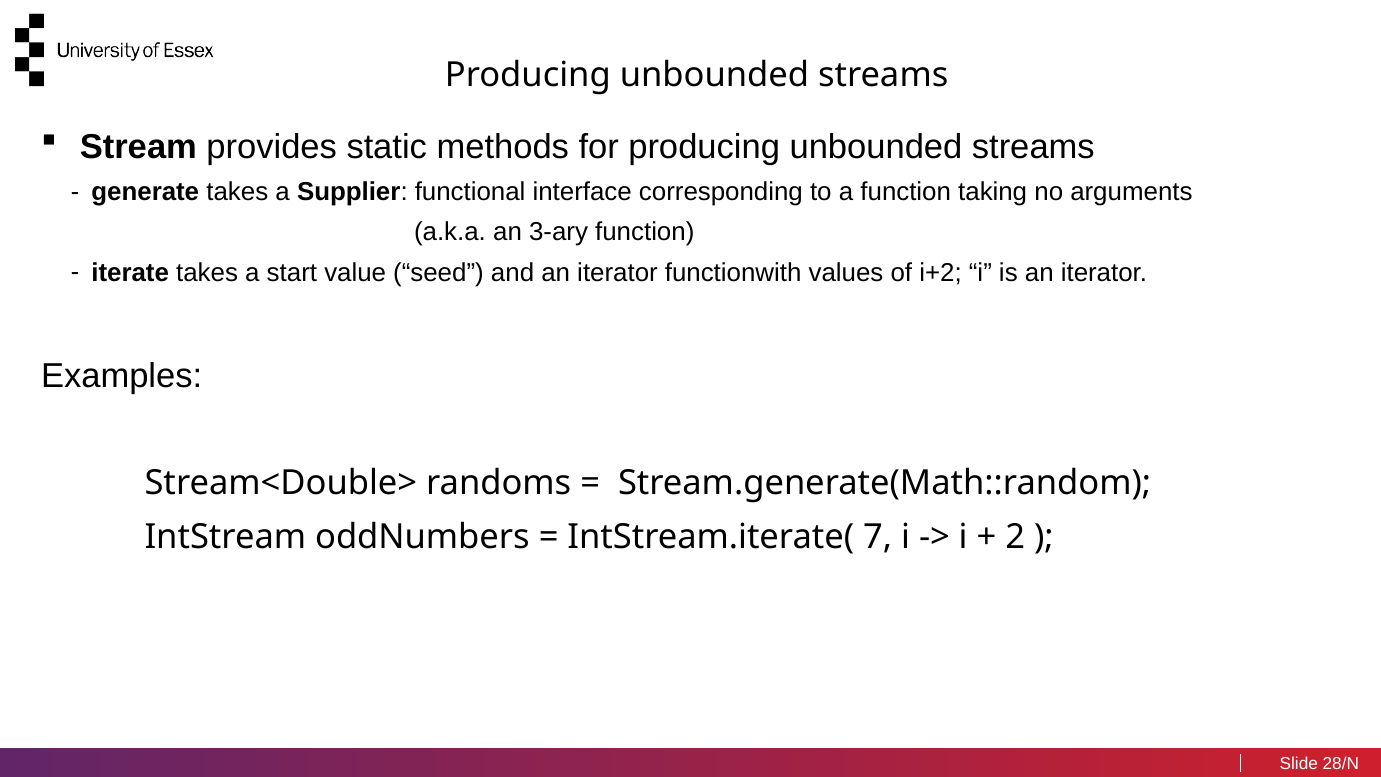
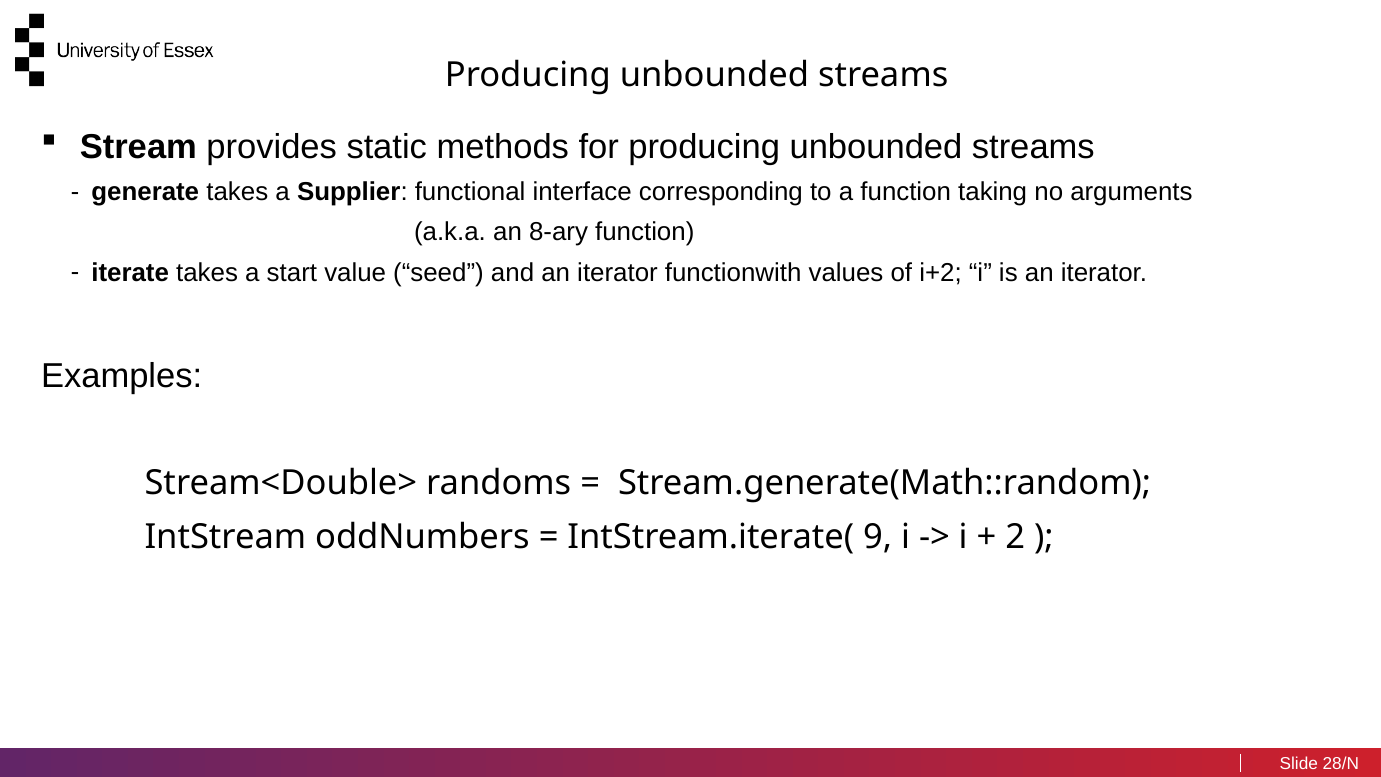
3-ary: 3-ary -> 8-ary
7: 7 -> 9
